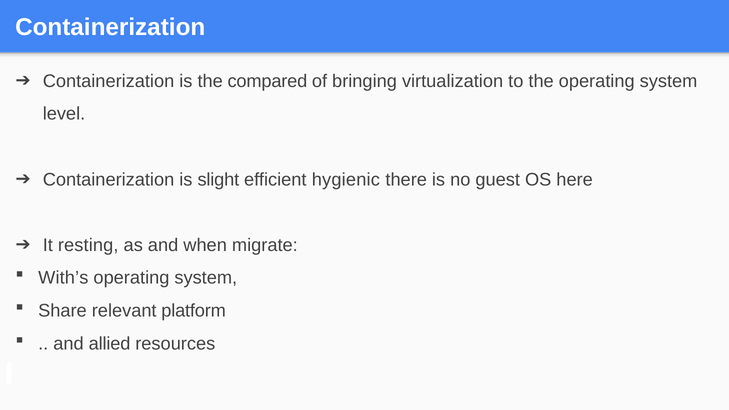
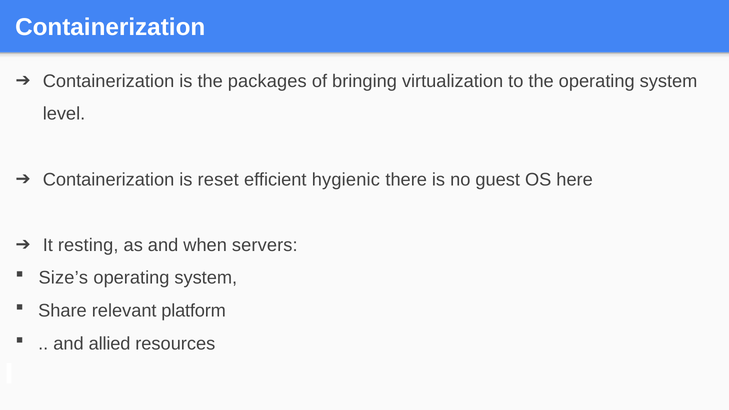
compared: compared -> packages
slight: slight -> reset
migrate: migrate -> servers
With’s: With’s -> Size’s
